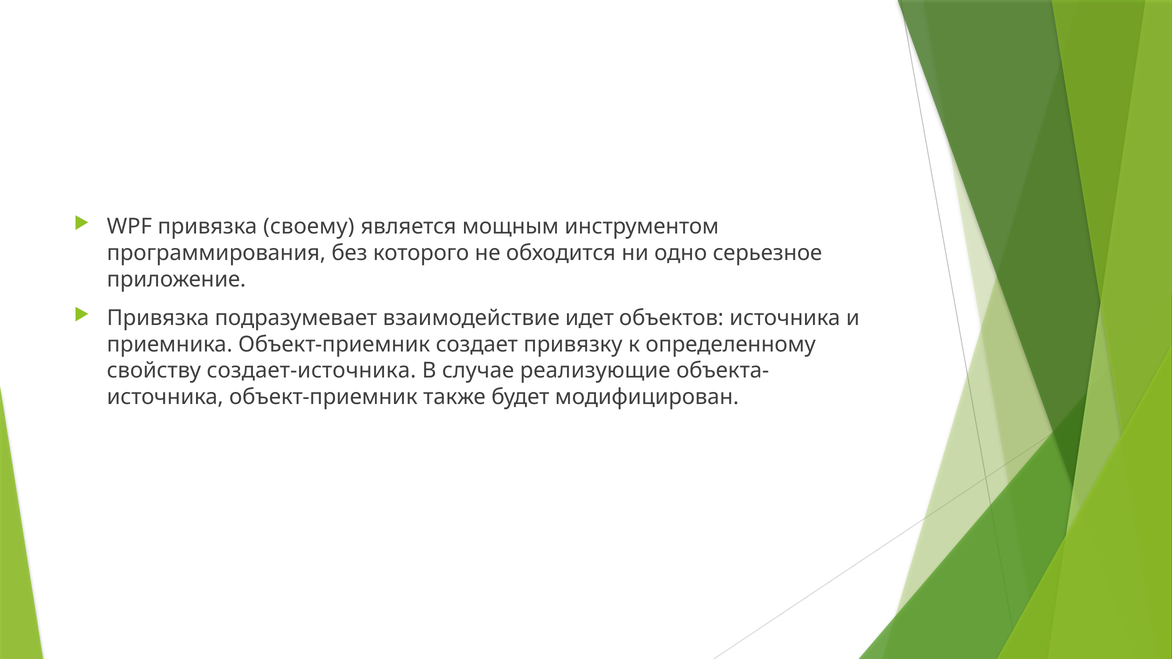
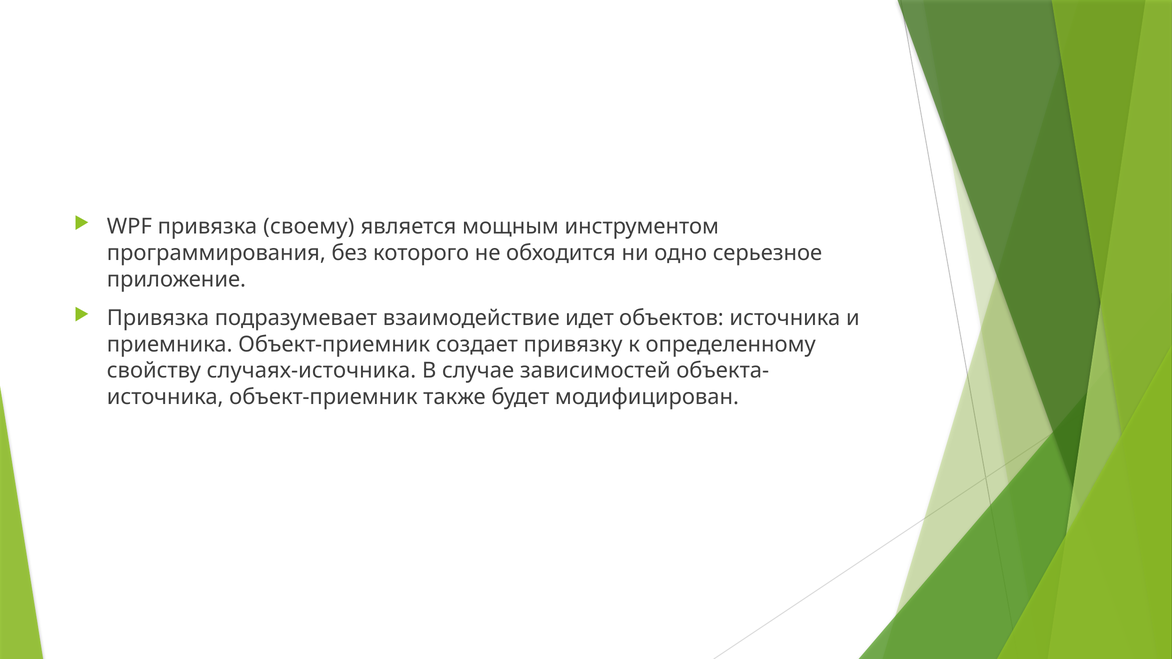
создает-источника: создает-источника -> случаях-источника
реализующие: реализующие -> зависимостей
